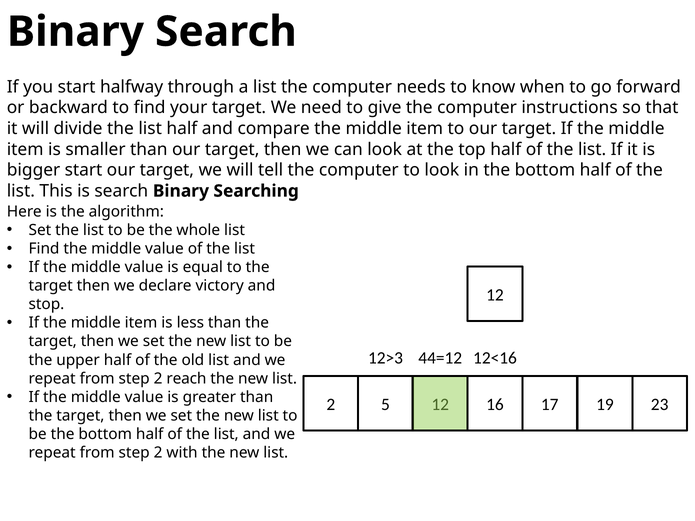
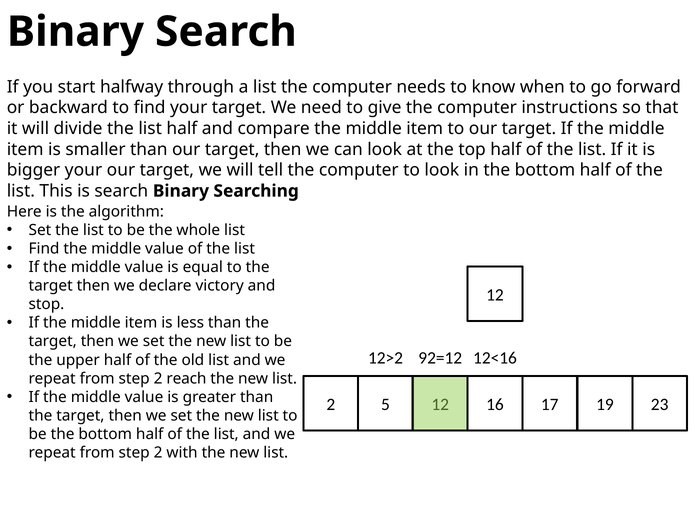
bigger start: start -> your
12>3: 12>3 -> 12>2
44=12: 44=12 -> 92=12
